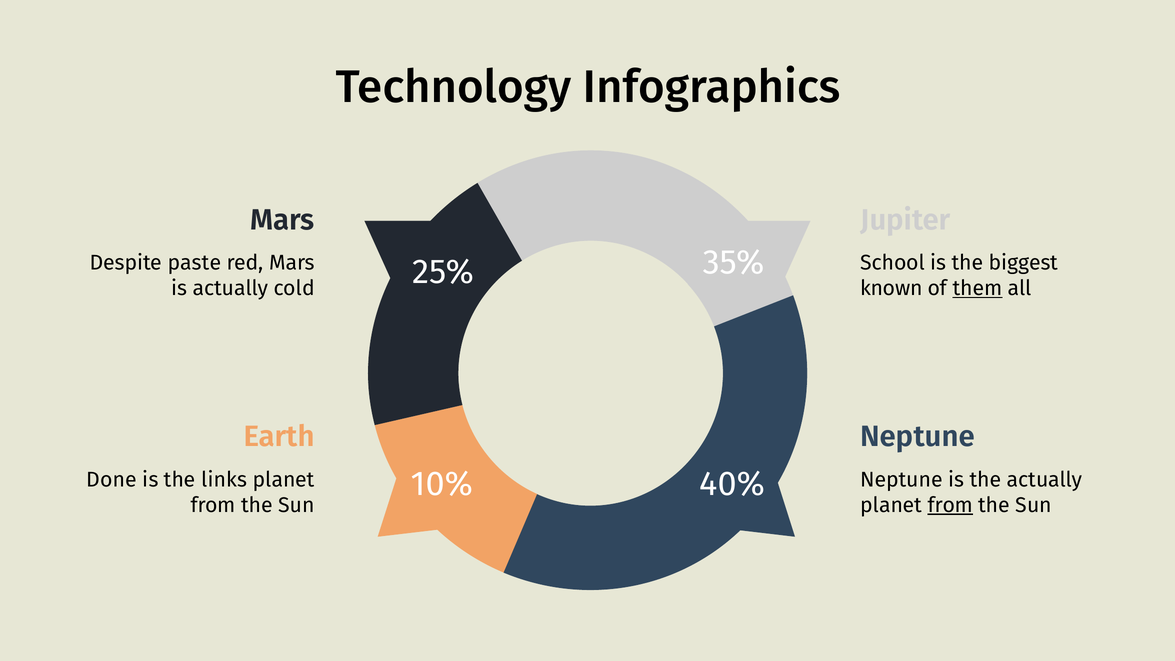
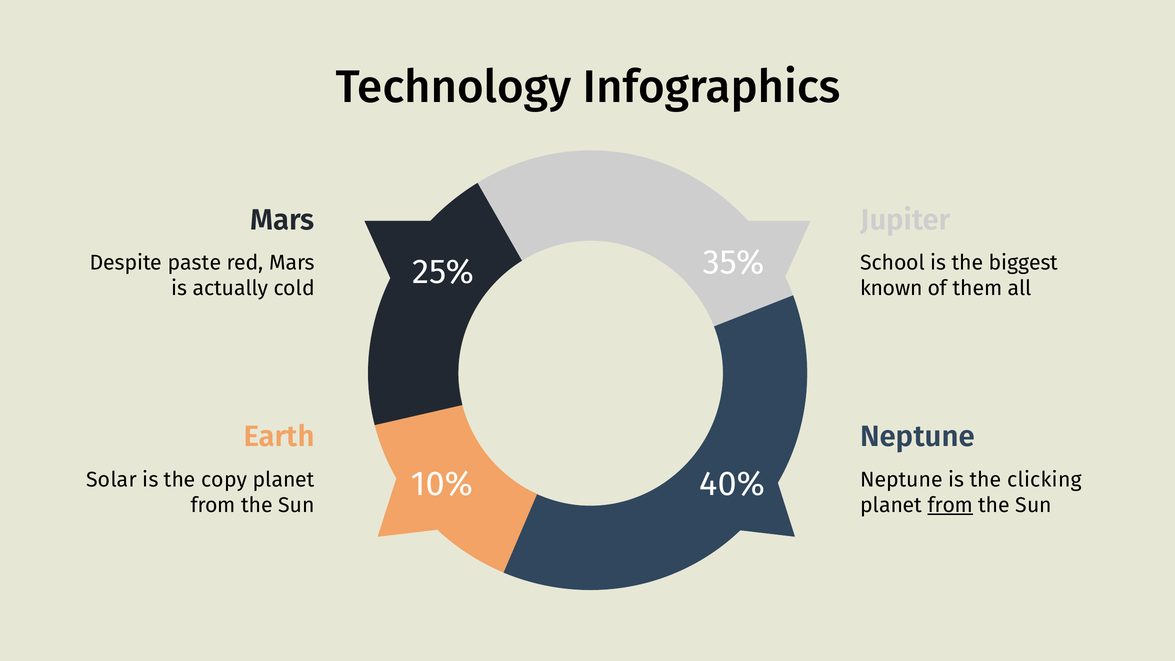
them underline: present -> none
Done: Done -> Solar
links: links -> copy
the actually: actually -> clicking
